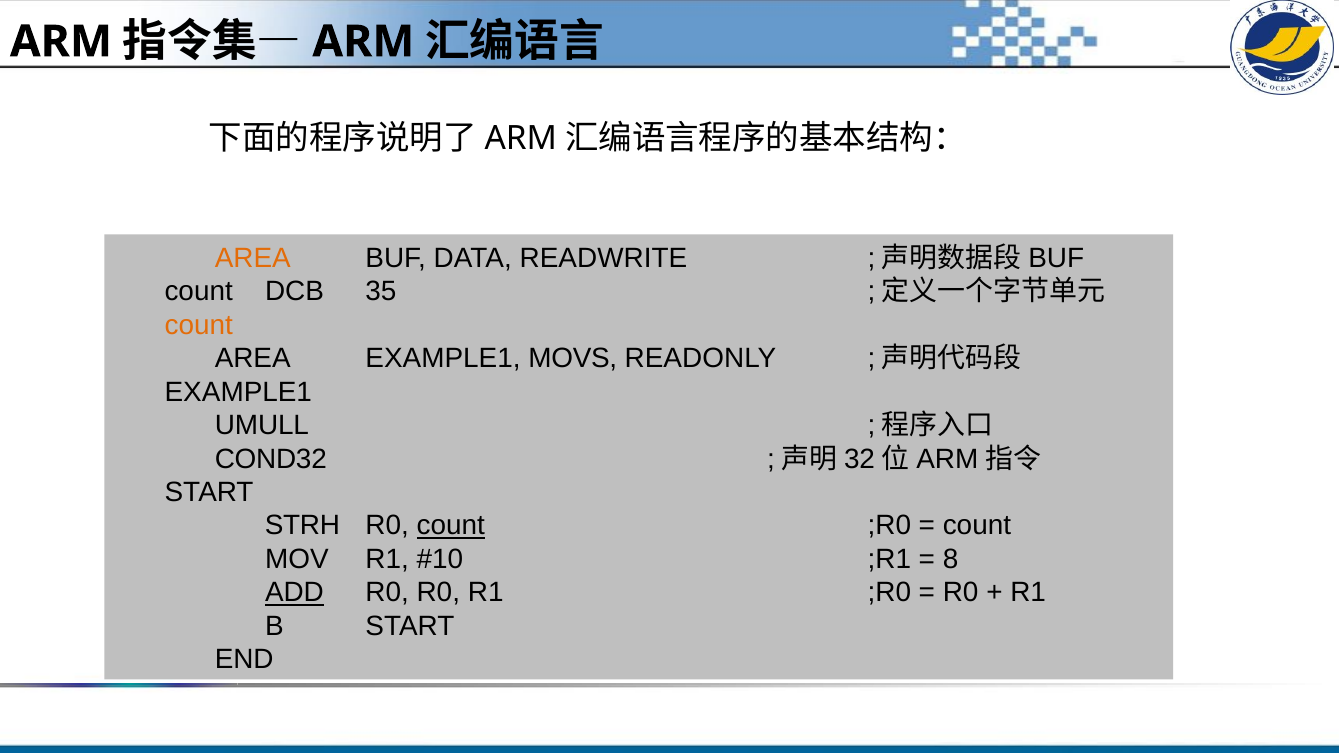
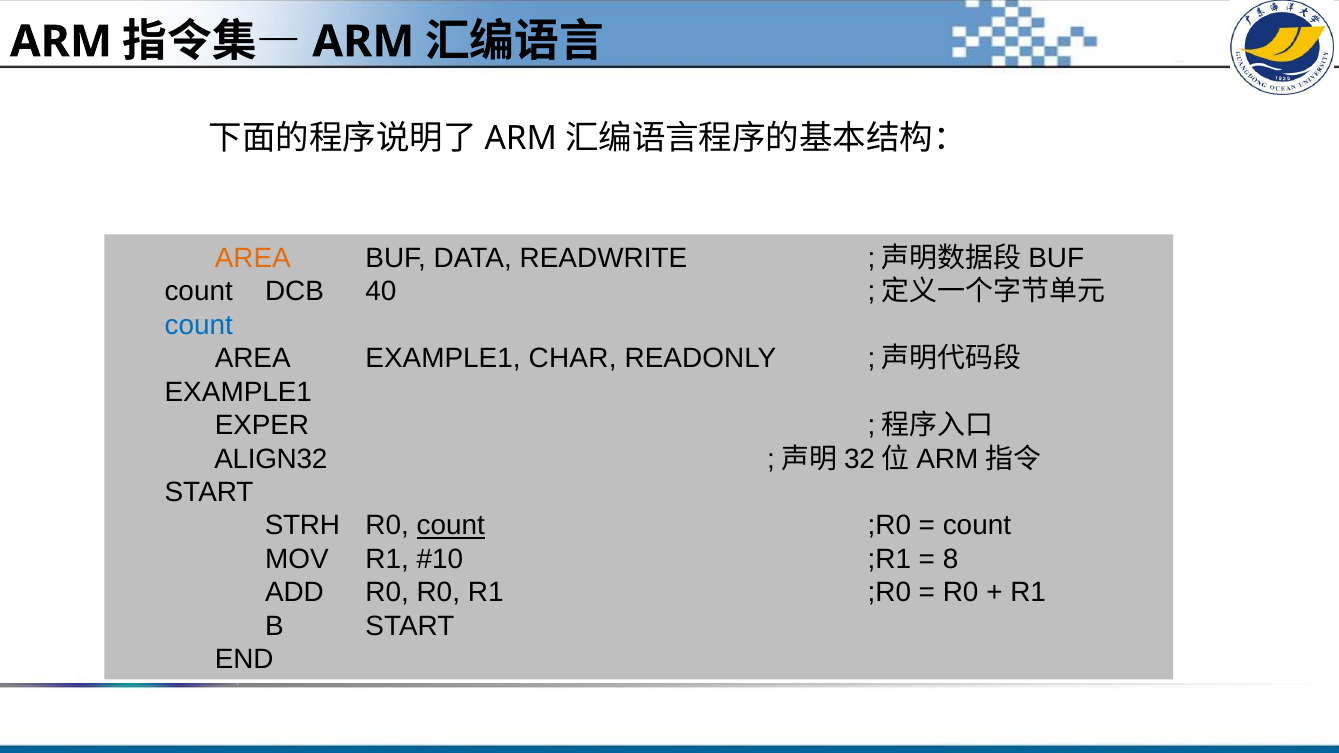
35: 35 -> 40
count at (199, 325) colour: orange -> blue
MOVS: MOVS -> CHAR
UMULL: UMULL -> EXPER
COND32: COND32 -> ALIGN32
ADD underline: present -> none
